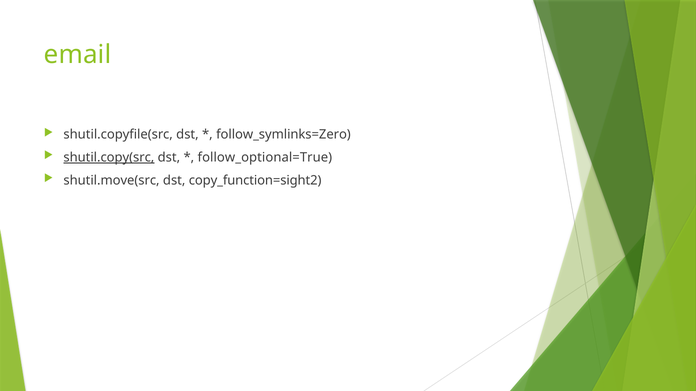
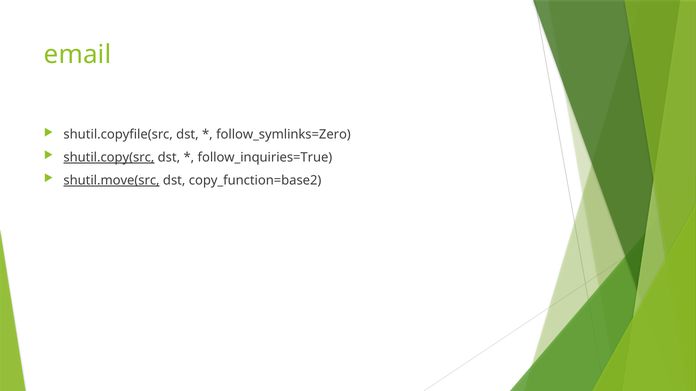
follow_optional=True: follow_optional=True -> follow_inquiries=True
shutil.move(src underline: none -> present
copy_function=sight2: copy_function=sight2 -> copy_function=base2
